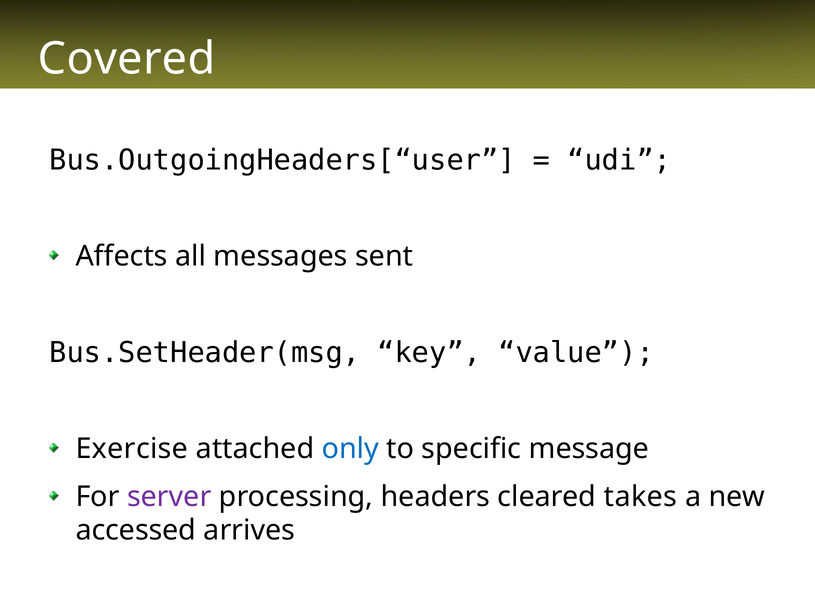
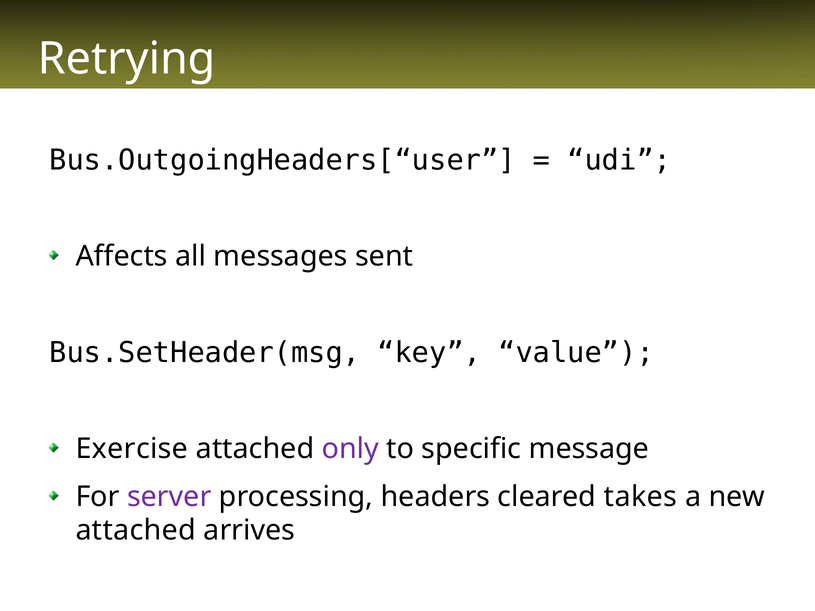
Covered: Covered -> Retrying
only colour: blue -> purple
accessed at (136, 530): accessed -> attached
